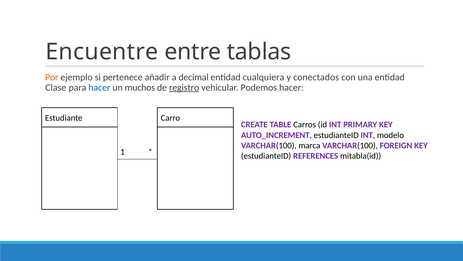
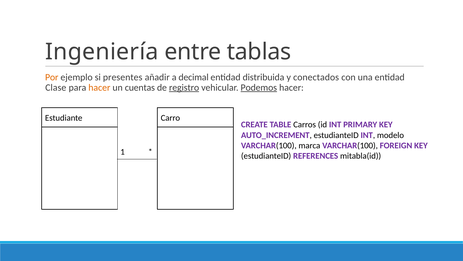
Encuentre: Encuentre -> Ingeniería
pertenece: pertenece -> presentes
cualquiera: cualquiera -> distribuida
hacer at (99, 87) colour: blue -> orange
muchos: muchos -> cuentas
Podemos underline: none -> present
